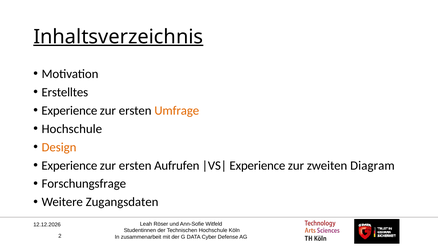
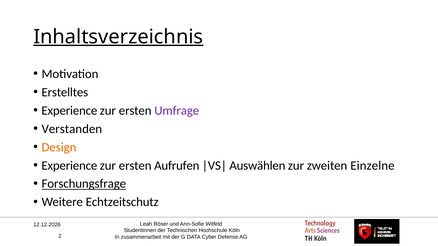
Umfrage colour: orange -> purple
Hochschule at (72, 129): Hochschule -> Verstanden
Experience at (257, 166): Experience -> Auswählen
Diagram: Diagram -> Einzelne
Forschungsfrage underline: none -> present
Zugangsdaten: Zugangsdaten -> Echtzeitschutz
